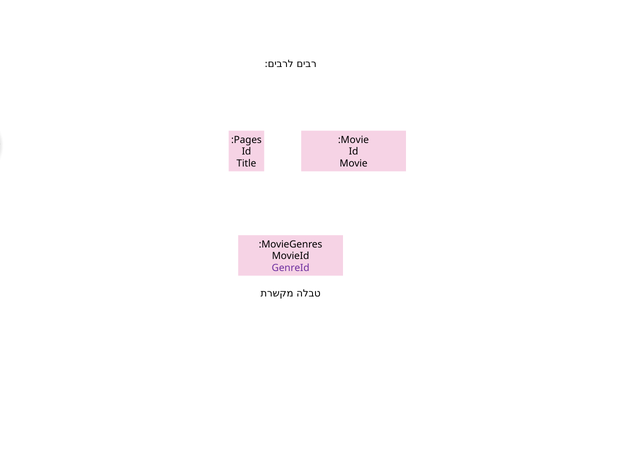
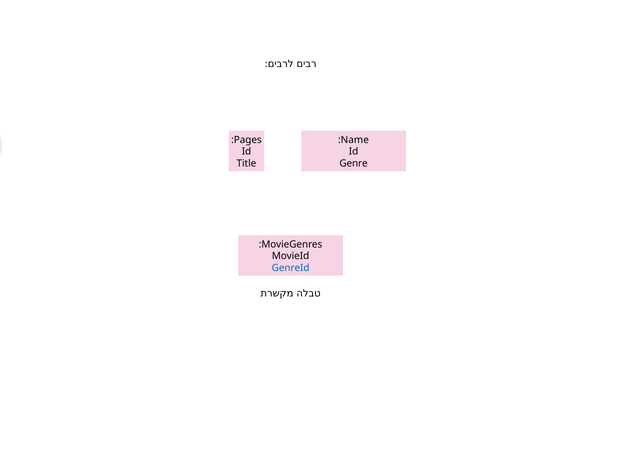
Movie at (355, 140): Movie -> Name
Movie at (354, 163): Movie -> Genre
GenreId colour: purple -> blue
